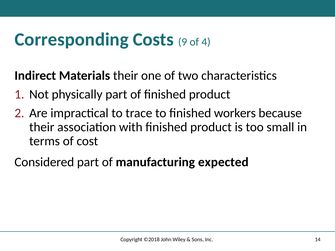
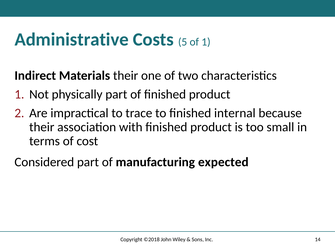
Corresponding: Corresponding -> Administrative
9: 9 -> 5
of 4: 4 -> 1
workers: workers -> internal
